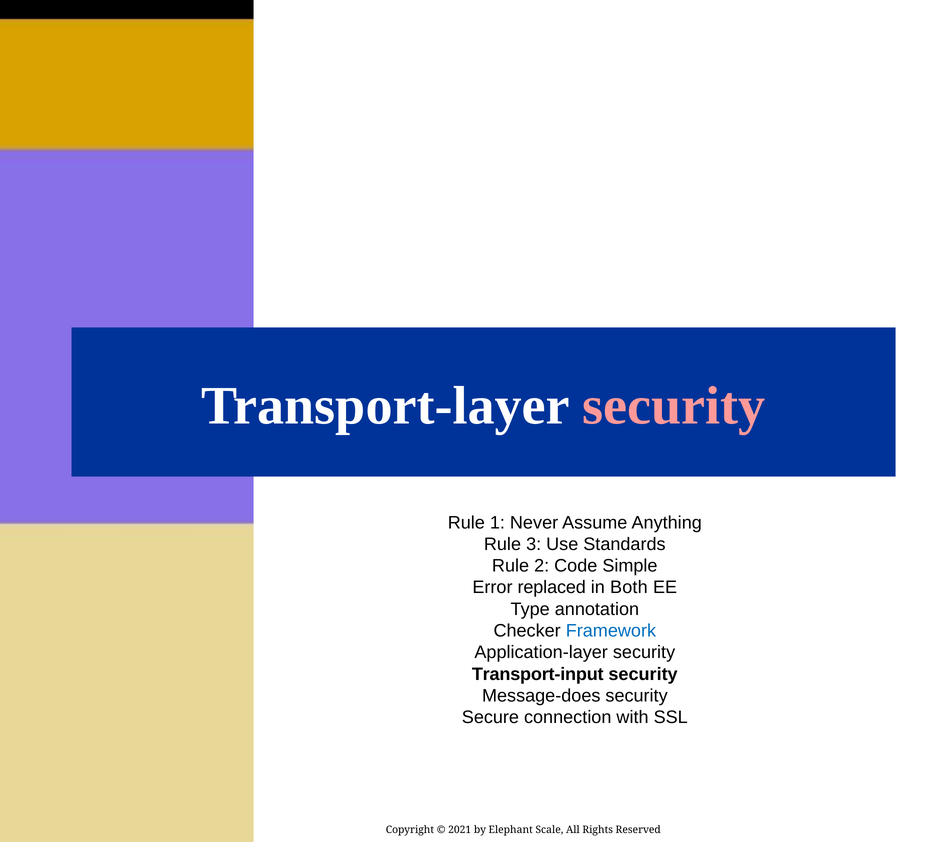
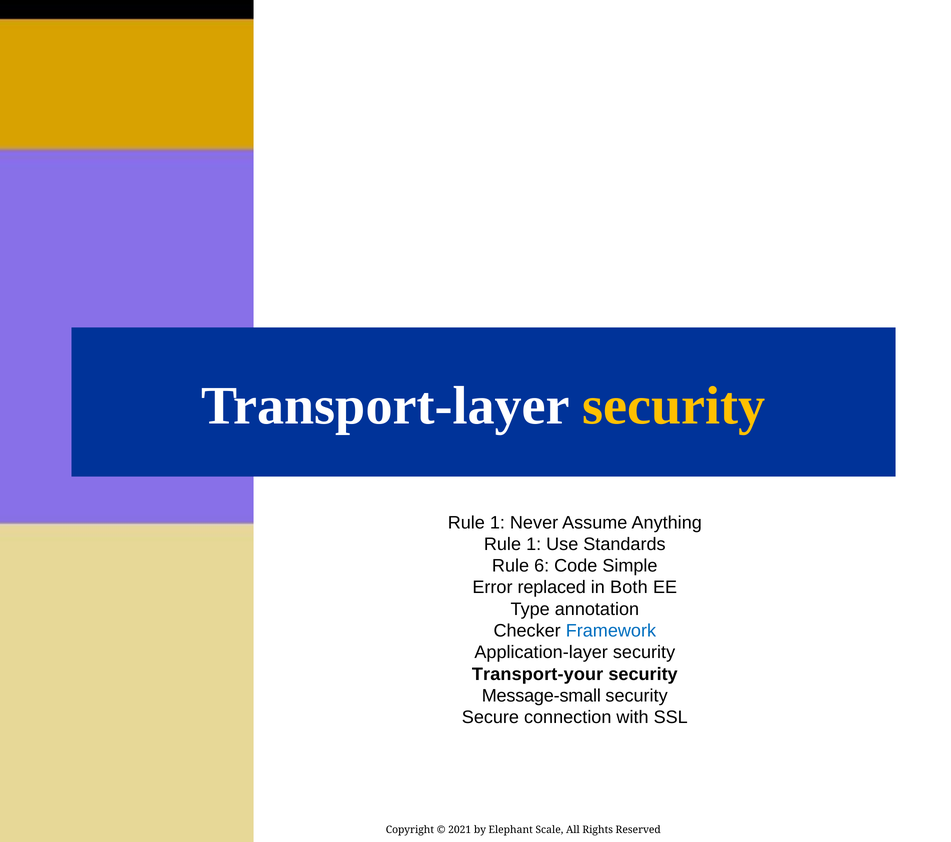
security at (674, 406) colour: pink -> yellow
3 at (534, 544): 3 -> 1
2: 2 -> 6
Transport-input: Transport-input -> Transport-your
Message-does: Message-does -> Message-small
